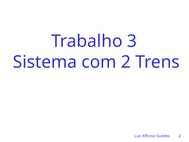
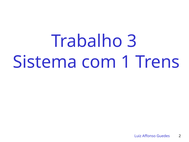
com 2: 2 -> 1
